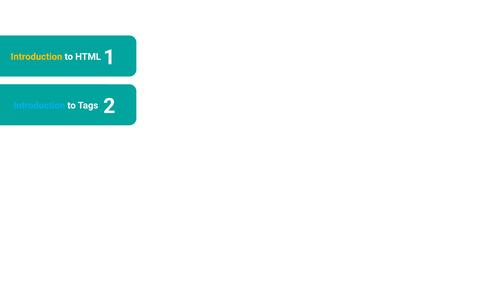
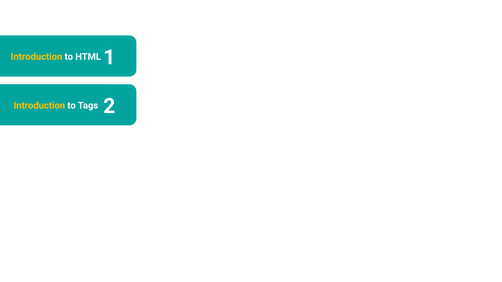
Introduction at (39, 106) colour: light blue -> yellow
